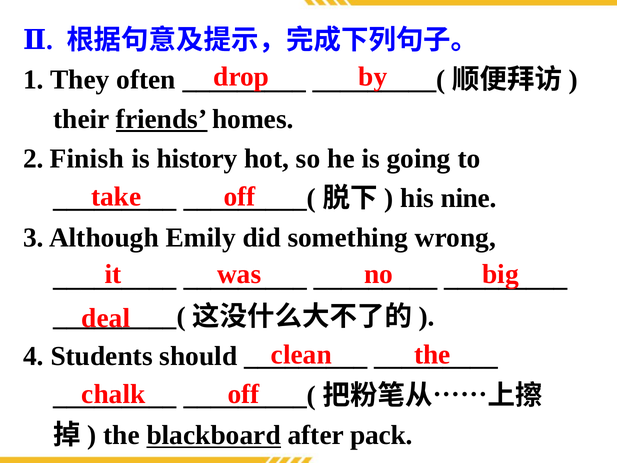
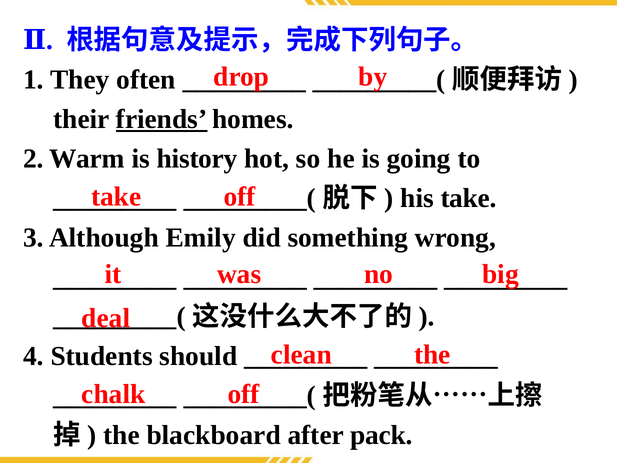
Finish: Finish -> Warm
his nine: nine -> take
blackboard underline: present -> none
